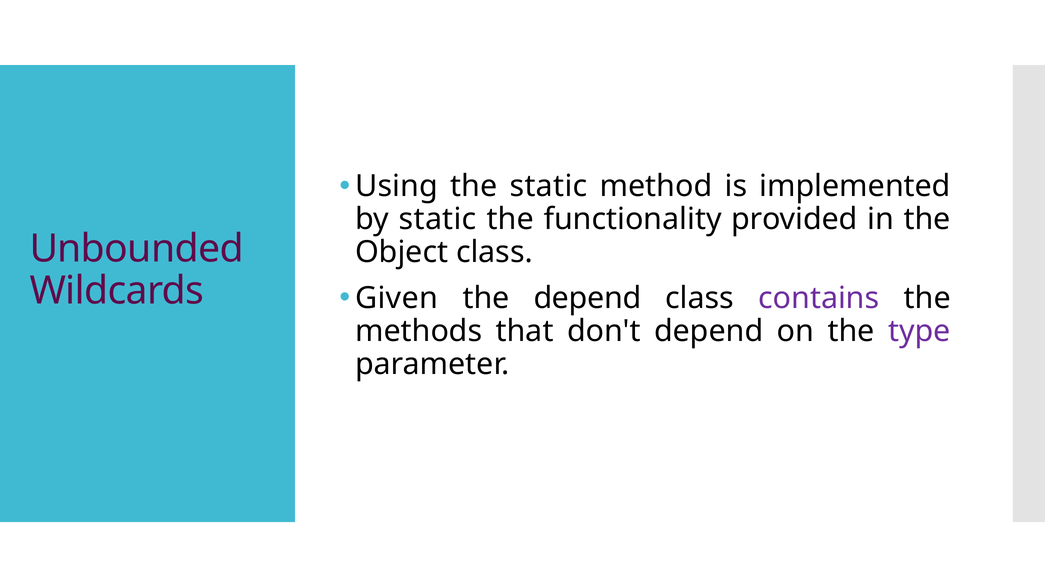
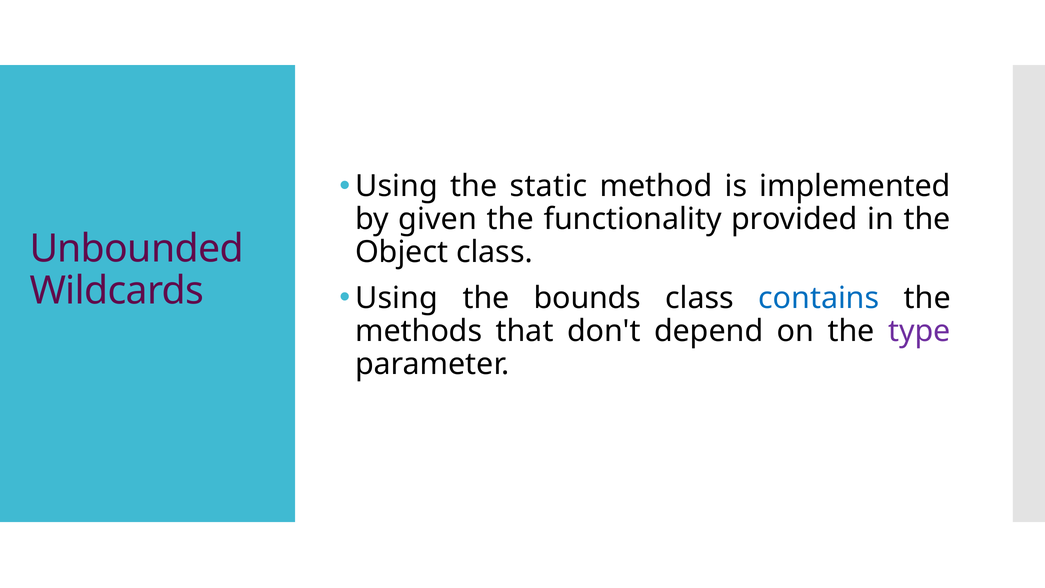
by static: static -> given
Given at (397, 298): Given -> Using
the depend: depend -> bounds
contains colour: purple -> blue
